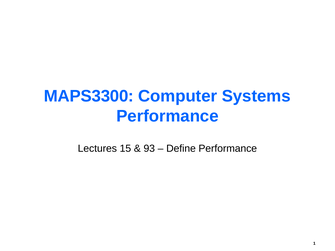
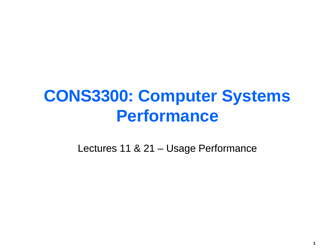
MAPS3300: MAPS3300 -> CONS3300
15: 15 -> 11
93: 93 -> 21
Define: Define -> Usage
